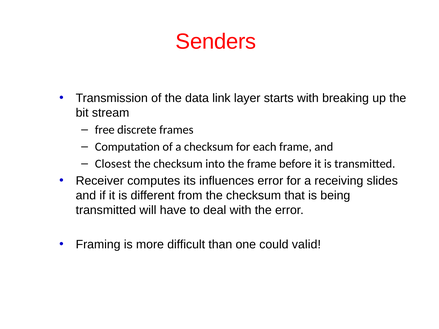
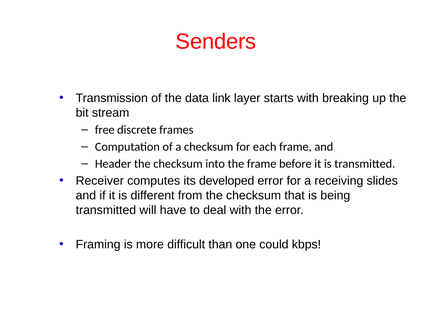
Closest: Closest -> Header
influences: influences -> developed
valid: valid -> kbps
